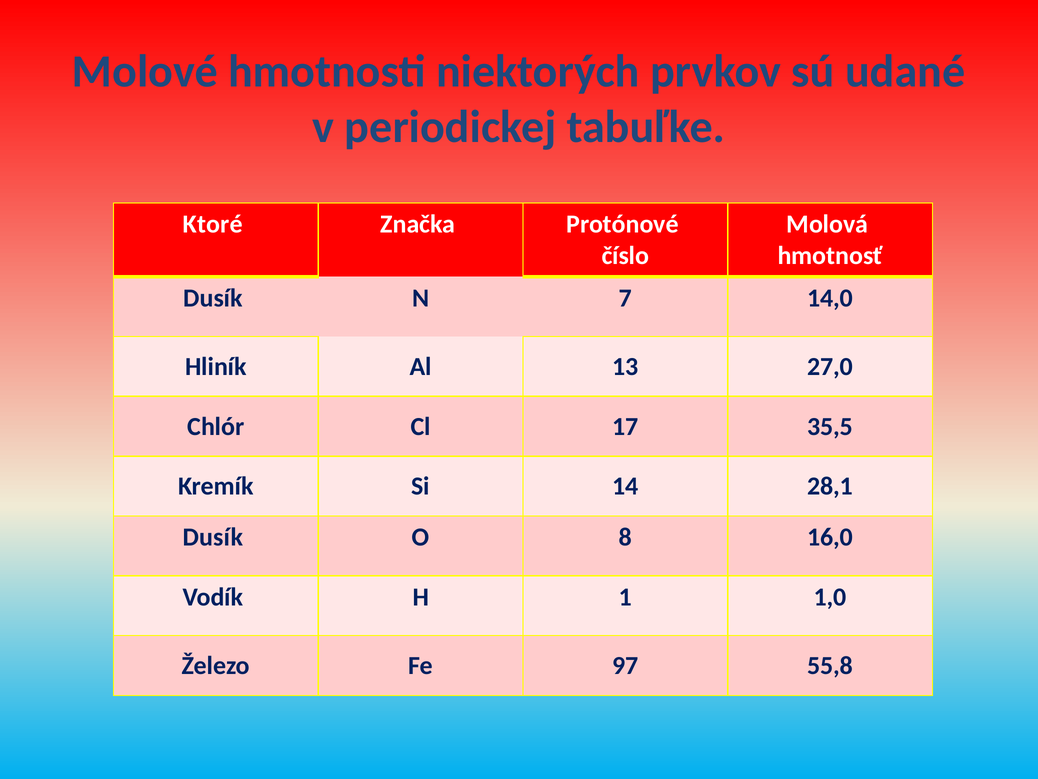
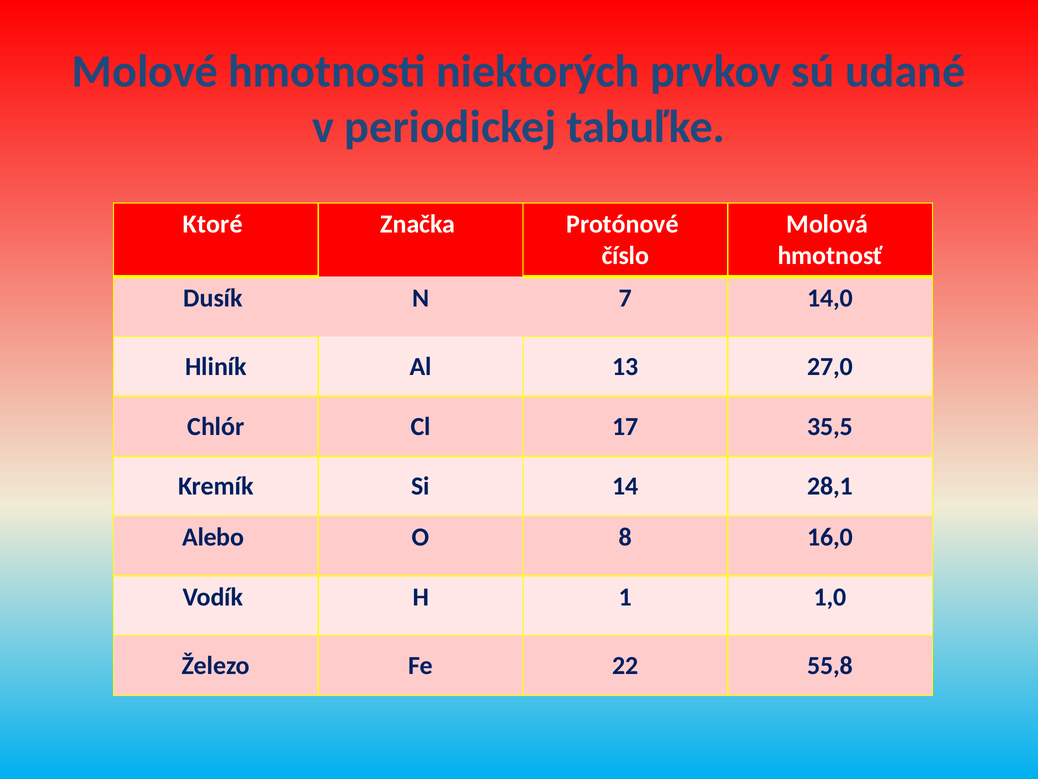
Dusík at (213, 537): Dusík -> Alebo
97: 97 -> 22
